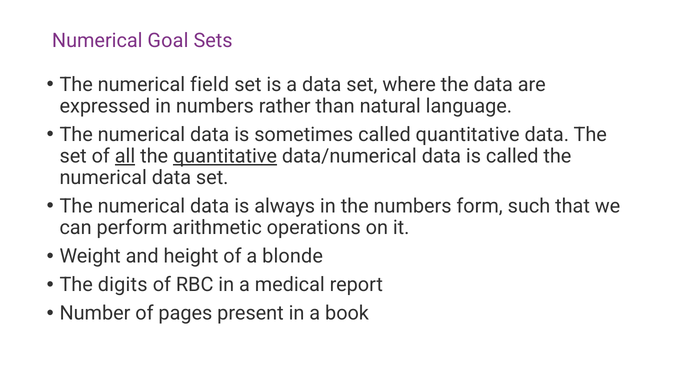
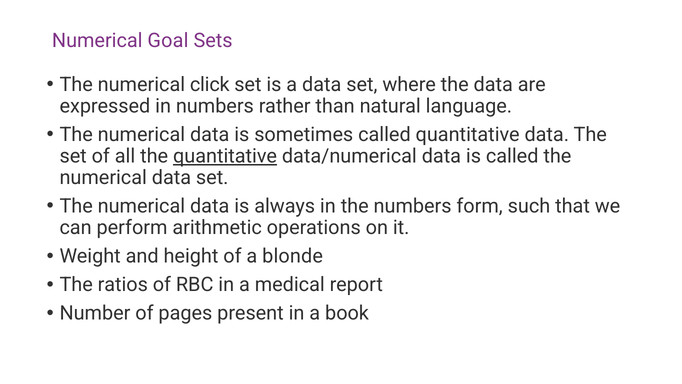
field: field -> click
all underline: present -> none
digits: digits -> ratios
